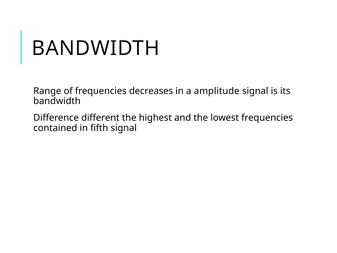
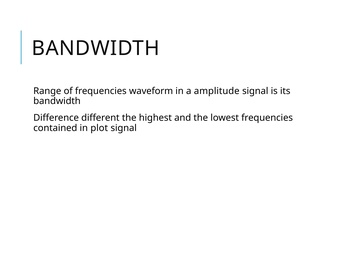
decreases: decreases -> waveform
fifth: fifth -> plot
